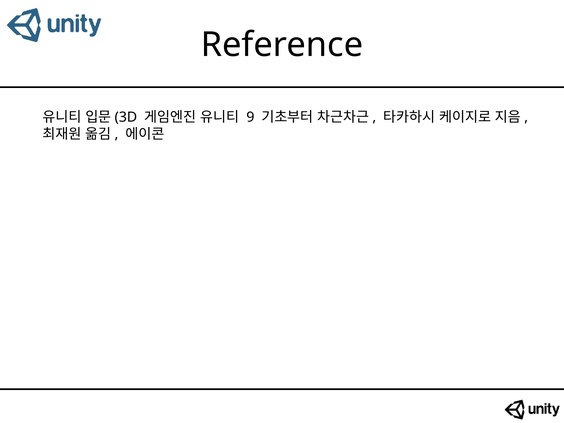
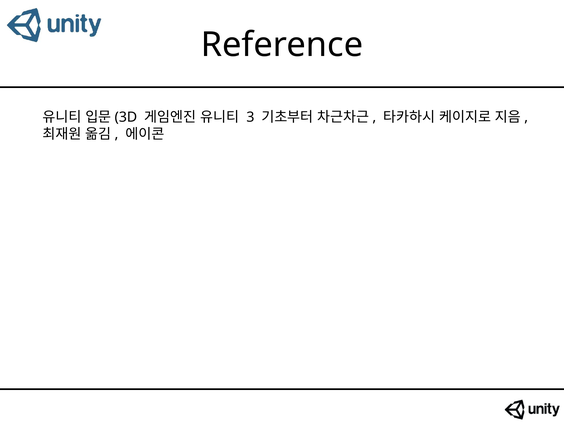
9: 9 -> 3
